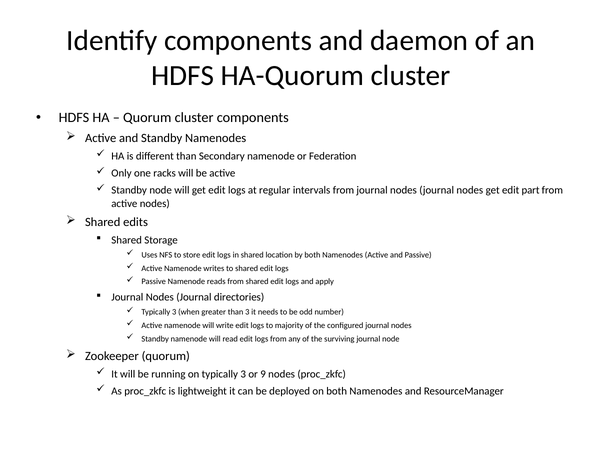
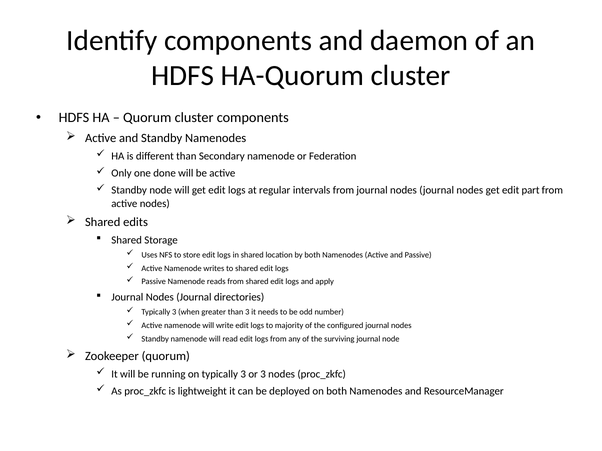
racks: racks -> done
or 9: 9 -> 3
